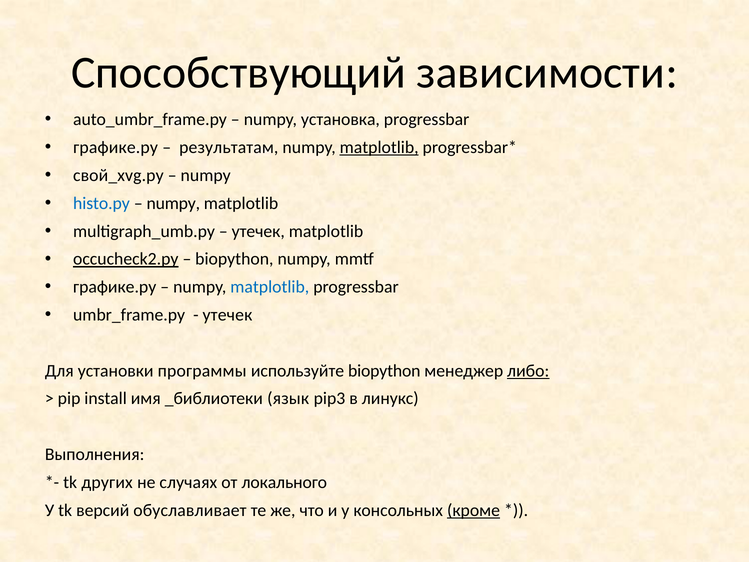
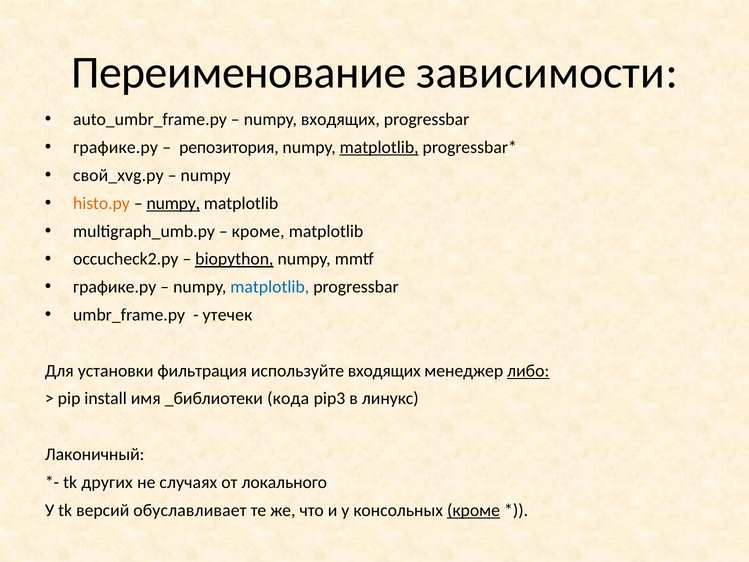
Способствующий: Способствующий -> Переименование
numpy установка: установка -> входящих
результатам: результатам -> репозитория
histo.py colour: blue -> orange
numpy at (173, 203) underline: none -> present
утечек at (258, 231): утечек -> кроме
occucheck2.py underline: present -> none
biopython at (234, 259) underline: none -> present
программы: программы -> фильтрация
используйте biopython: biopython -> входящих
язык: язык -> кода
Выполнения: Выполнения -> Лаконичный
